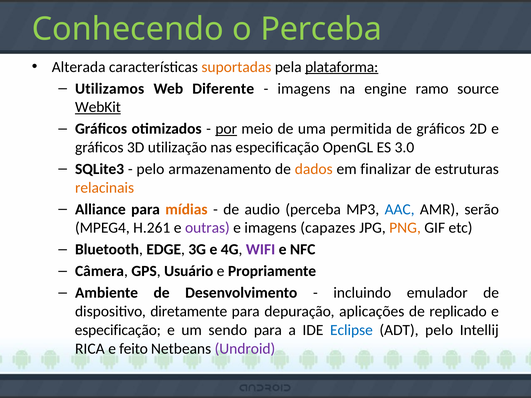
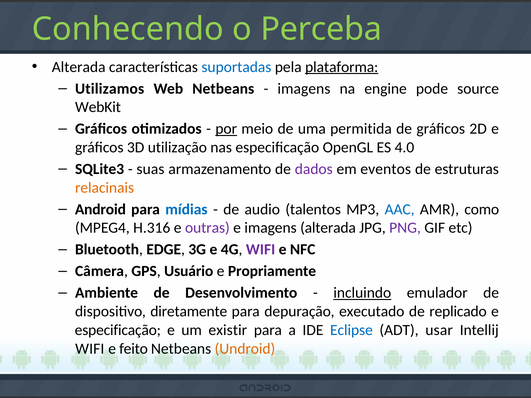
suportadas colour: orange -> blue
Web Diferente: Diferente -> Netbeans
ramo: ramo -> pode
WebKit underline: present -> none
3.0: 3.0 -> 4.0
pelo at (150, 169): pelo -> suas
dados colour: orange -> purple
finalizar: finalizar -> eventos
Alliance: Alliance -> Android
mídias colour: orange -> blue
audio perceba: perceba -> talentos
serão: serão -> como
H.261: H.261 -> H.316
imagens capazes: capazes -> alterada
PNG colour: orange -> purple
incluindo underline: none -> present
aplicações: aplicações -> executado
sendo: sendo -> existir
ADT pelo: pelo -> usar
RICA at (90, 349): RICA -> WIFI
Undroid colour: purple -> orange
